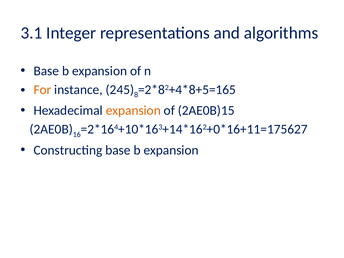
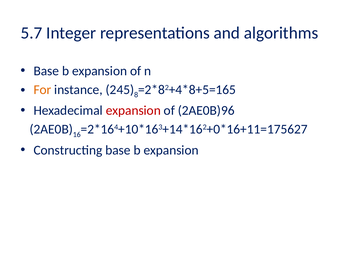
3.1: 3.1 -> 5.7
expansion at (133, 111) colour: orange -> red
2AE0B)15: 2AE0B)15 -> 2AE0B)96
